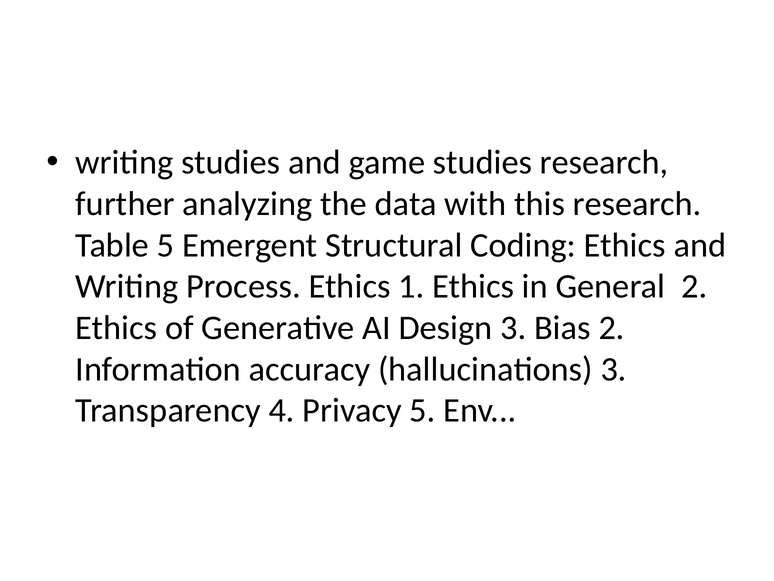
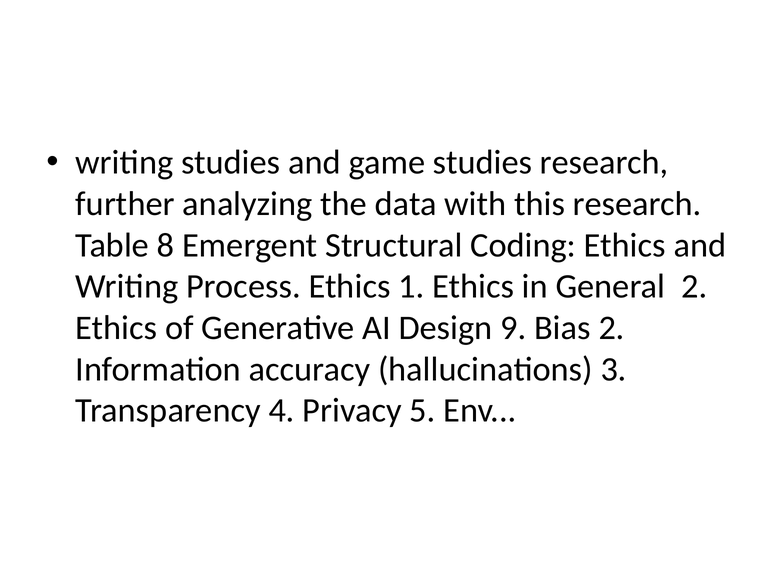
Table 5: 5 -> 8
Design 3: 3 -> 9
